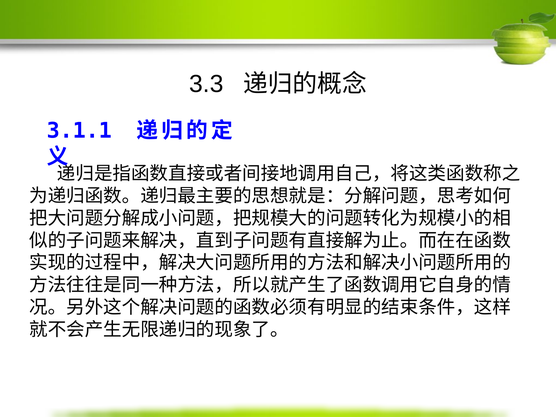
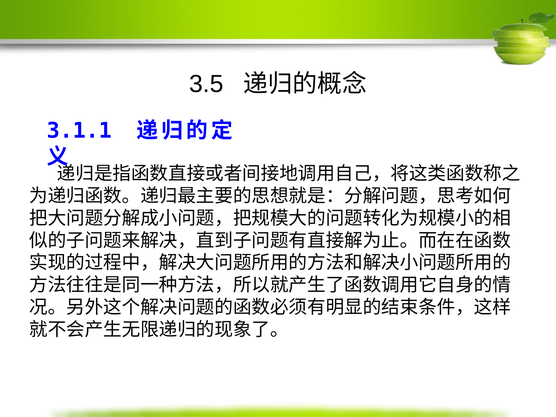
3.3: 3.3 -> 3.5
